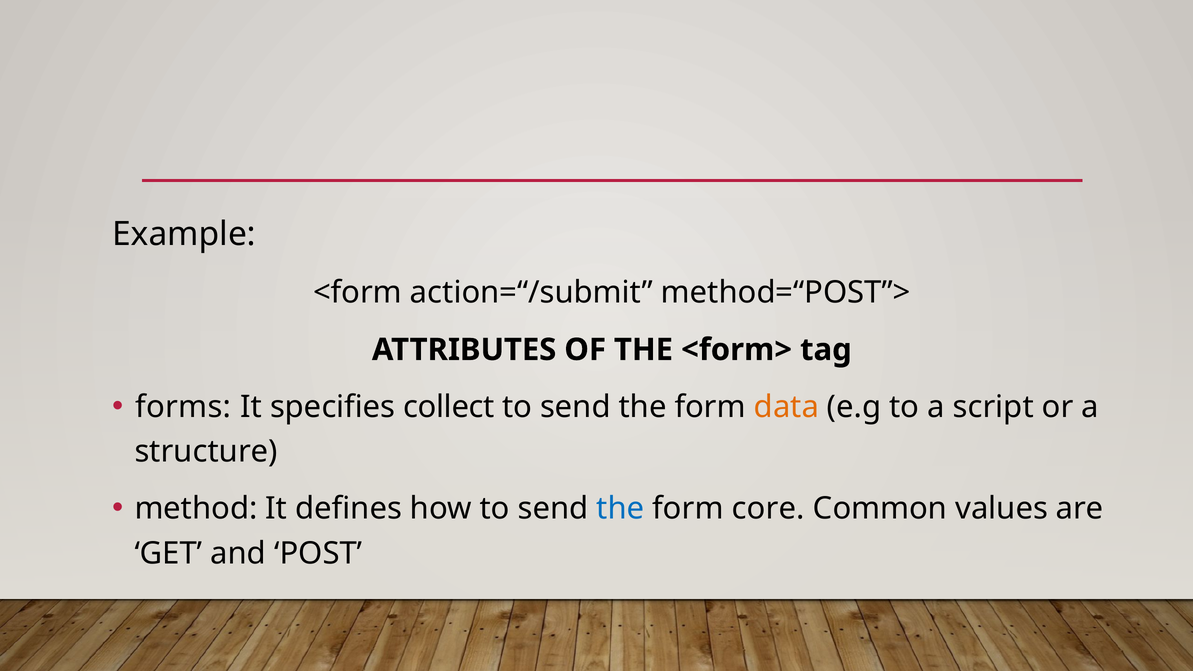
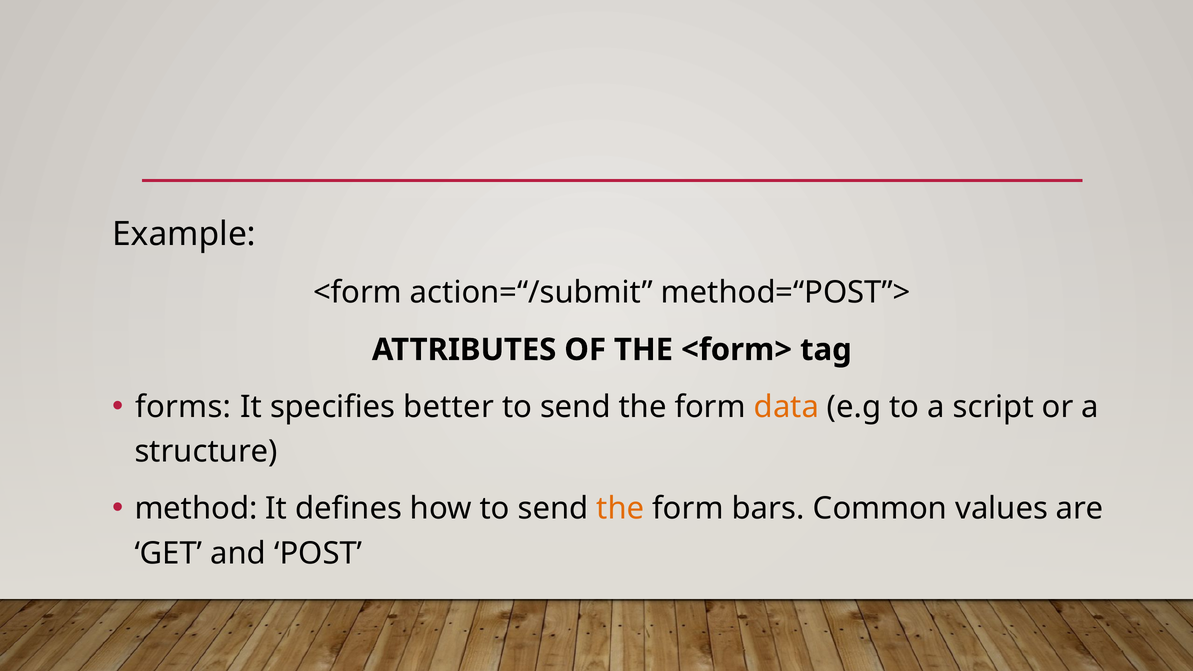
collect: collect -> better
the at (620, 509) colour: blue -> orange
core: core -> bars
